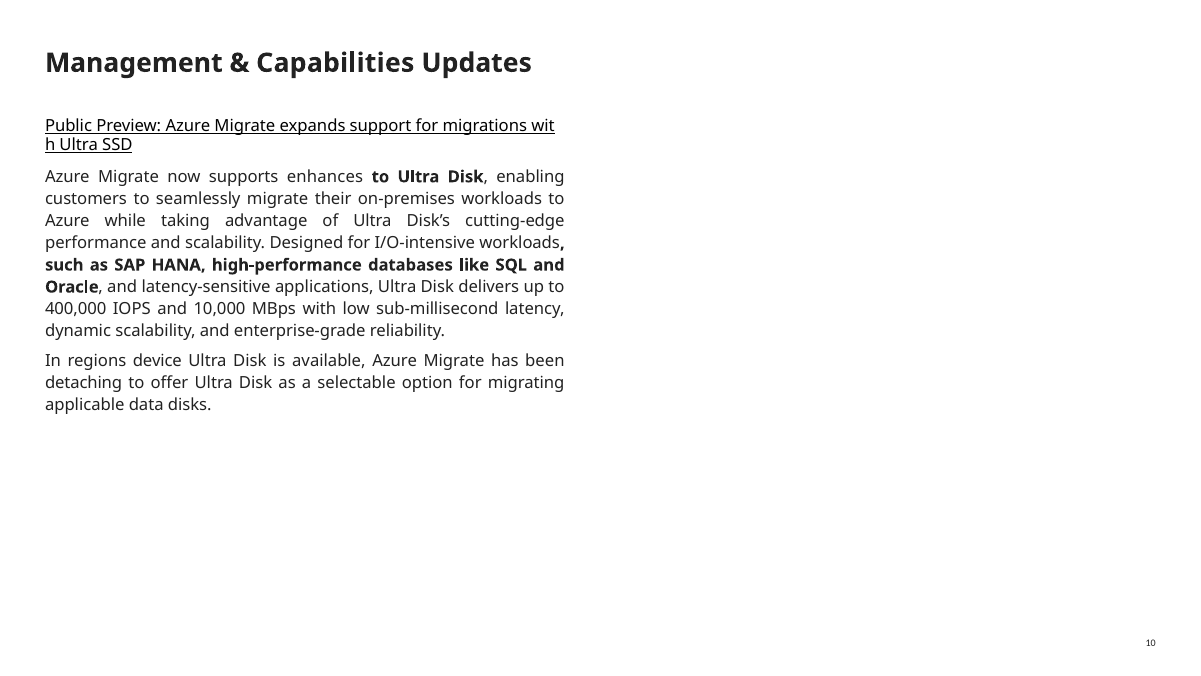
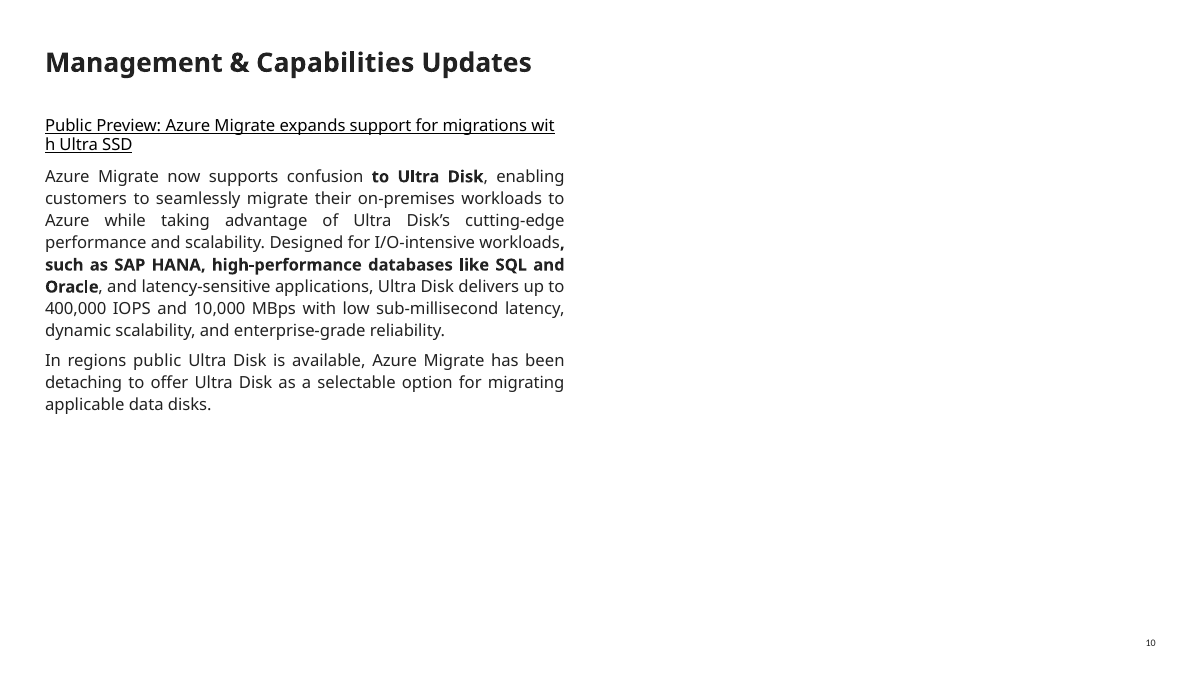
enhances: enhances -> confusion
regions device: device -> public
